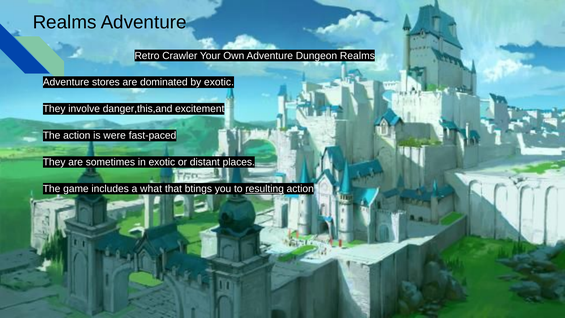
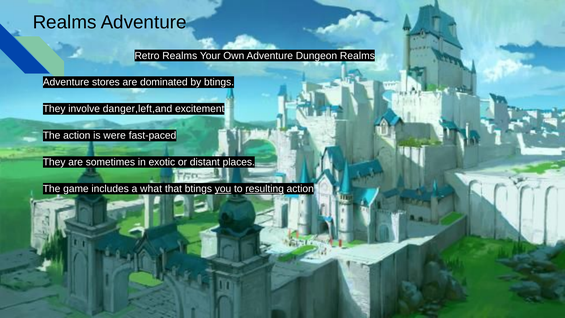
Retro Crawler: Crawler -> Realms
by exotic: exotic -> btings
danger,this,and: danger,this,and -> danger,left,and
you underline: none -> present
